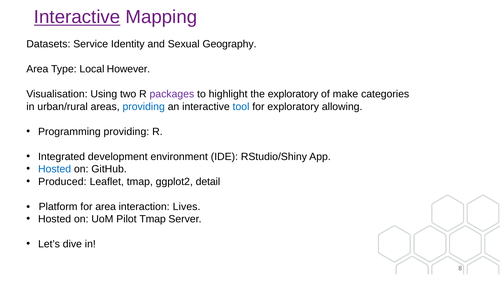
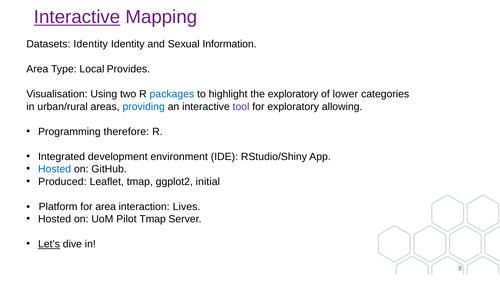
Datasets Service: Service -> Identity
Geography: Geography -> Information
However: However -> Provides
packages colour: purple -> blue
make: make -> lower
tool colour: blue -> purple
Programming providing: providing -> therefore
detail: detail -> initial
Let’s underline: none -> present
